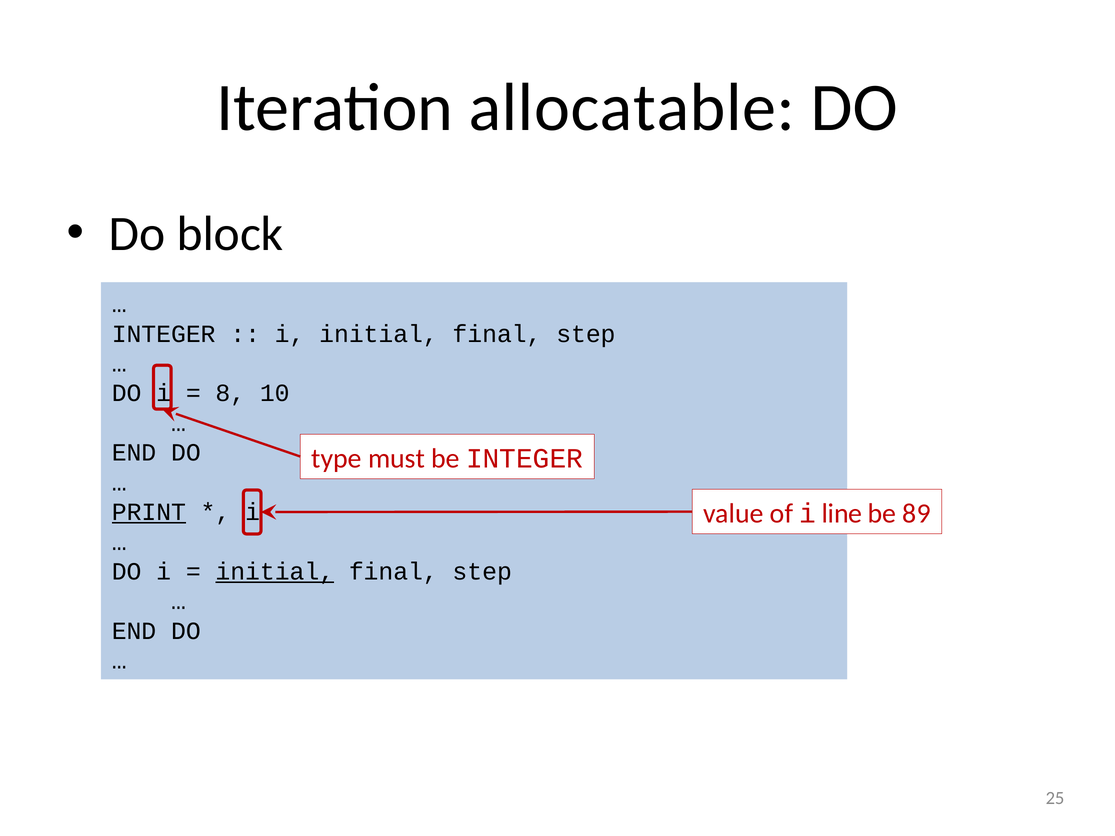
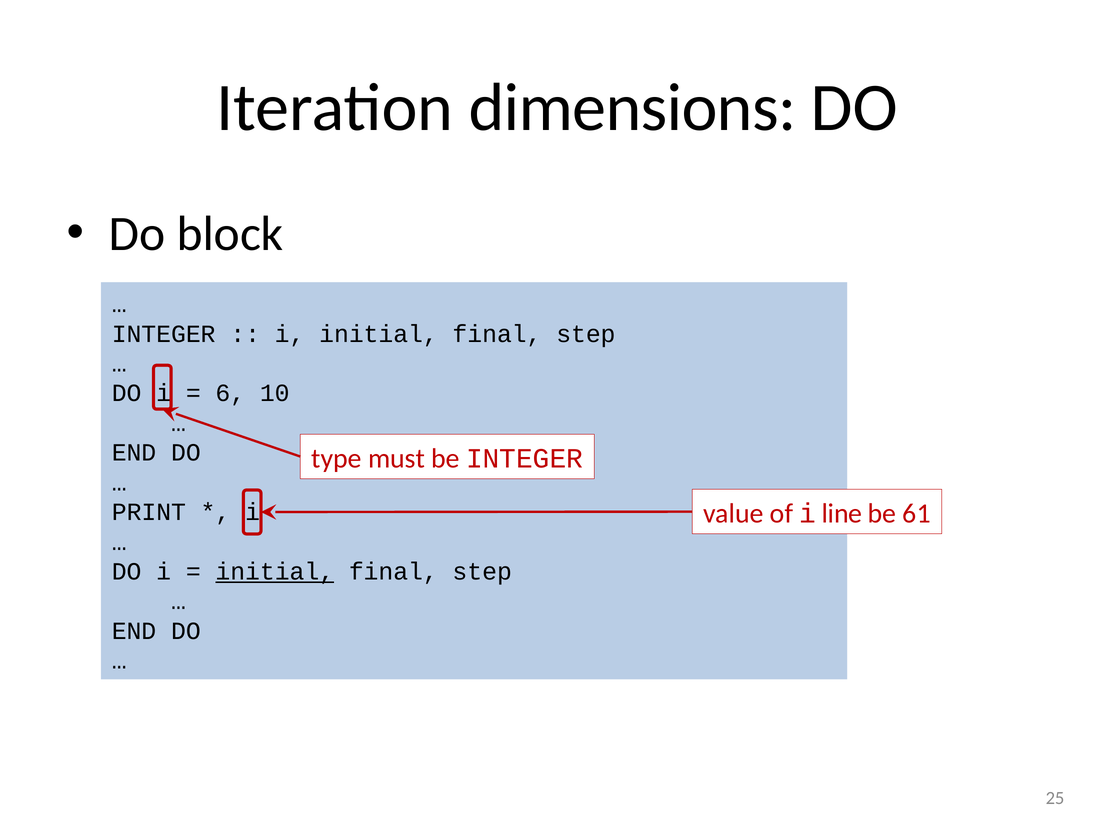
allocatable: allocatable -> dimensions
8: 8 -> 6
89: 89 -> 61
PRINT underline: present -> none
